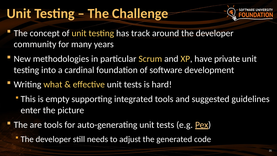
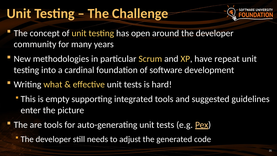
track: track -> open
private: private -> repeat
